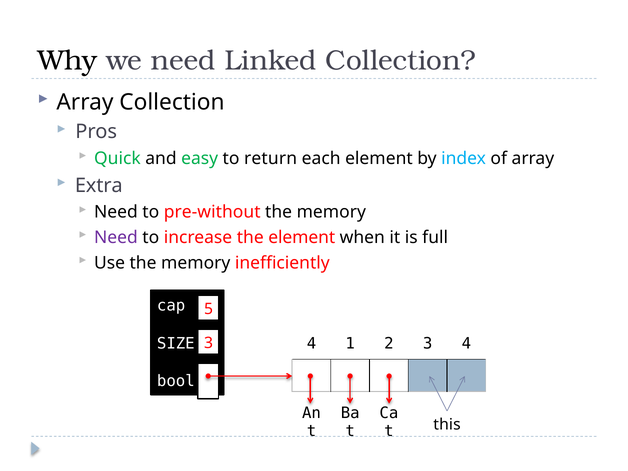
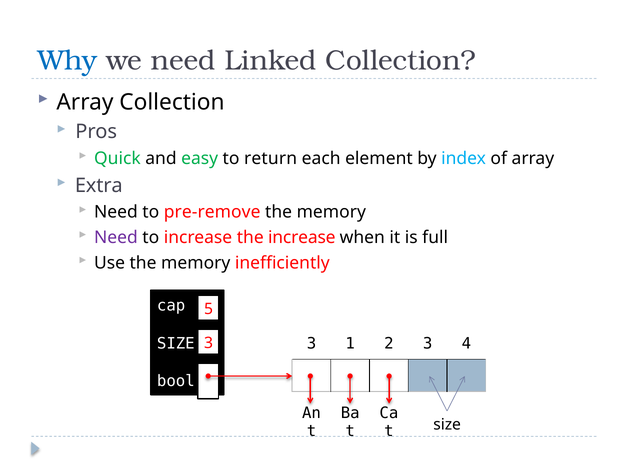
Why colour: black -> blue
pre-without: pre-without -> pre-remove
the element: element -> increase
4 at (311, 343): 4 -> 3
this at (447, 425): this -> size
